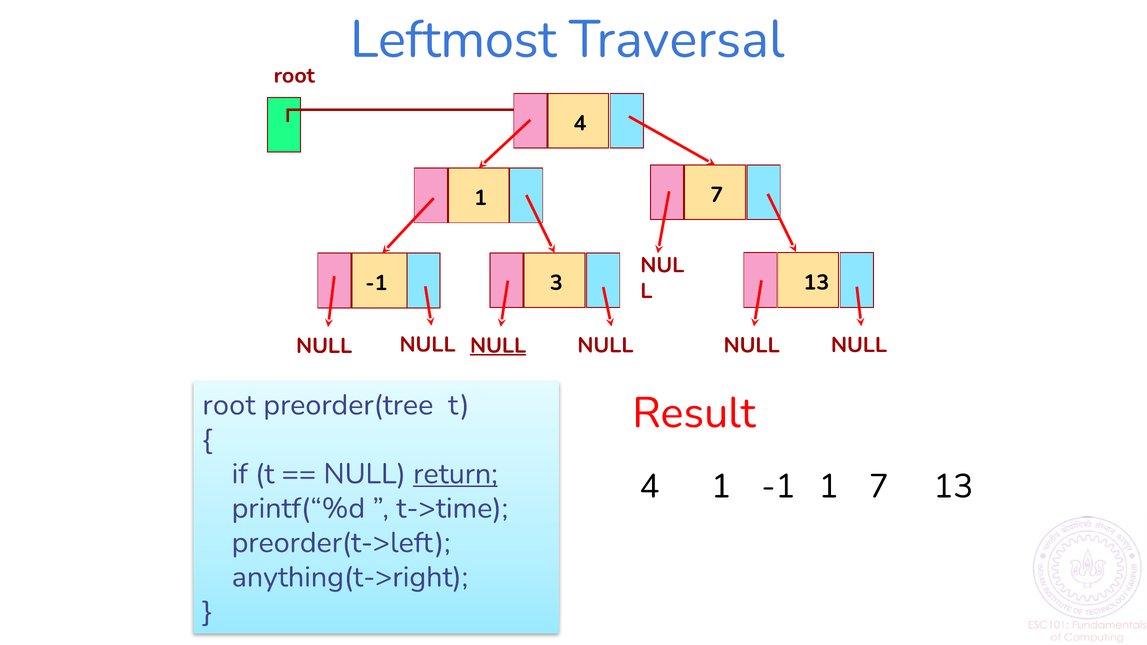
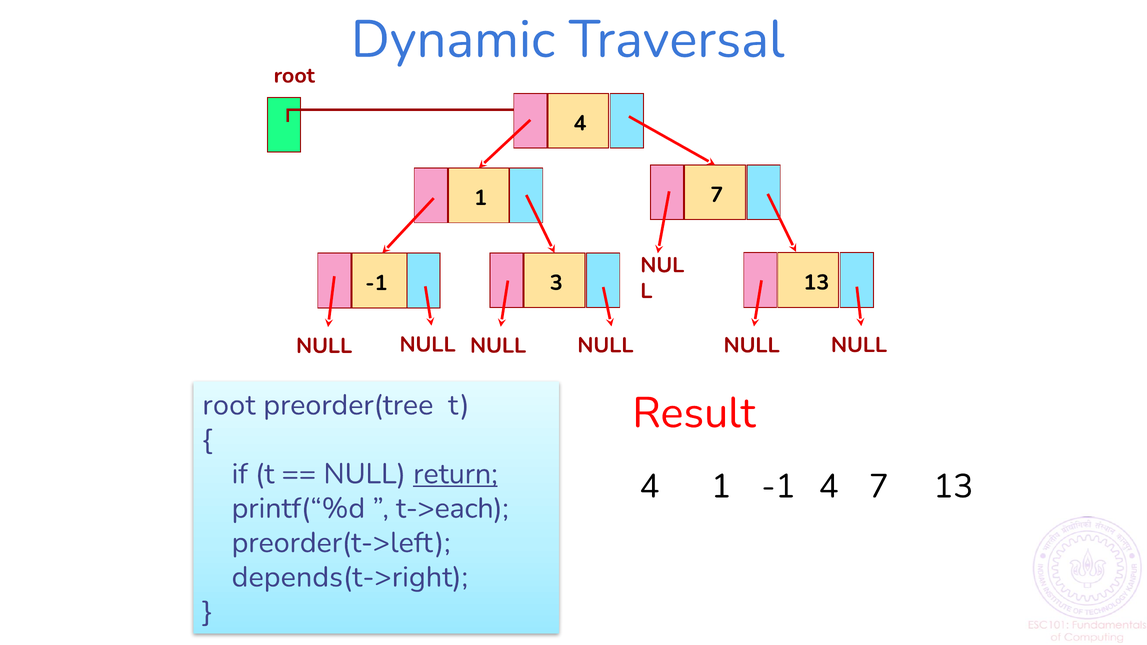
Leftmost: Leftmost -> Dynamic
NULL at (498, 346) underline: present -> none
-1 1: 1 -> 4
t->time: t->time -> t->each
anything(t->right: anything(t->right -> depends(t->right
